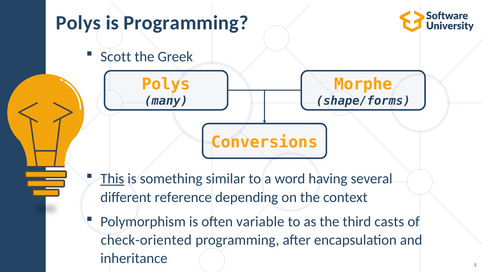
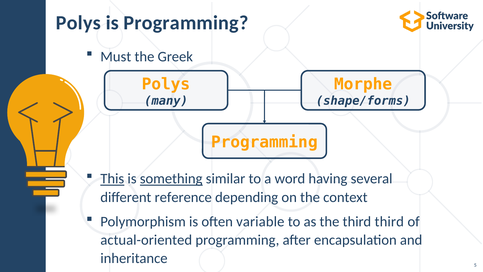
Scott: Scott -> Must
Conversions at (264, 142): Conversions -> Programming
something underline: none -> present
third casts: casts -> third
check-oriented: check-oriented -> actual-oriented
